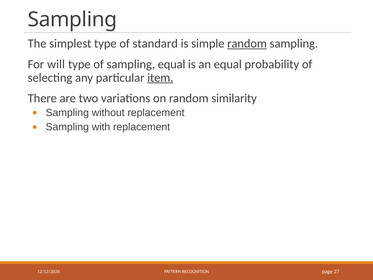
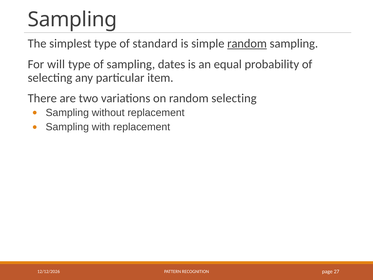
sampling equal: equal -> dates
item underline: present -> none
random similarity: similarity -> selecting
